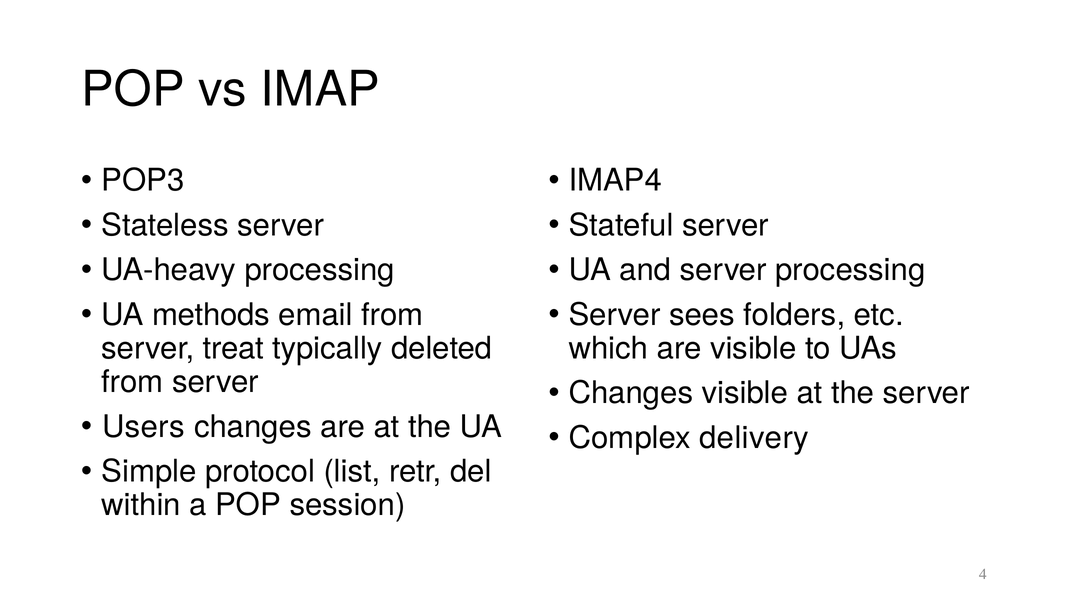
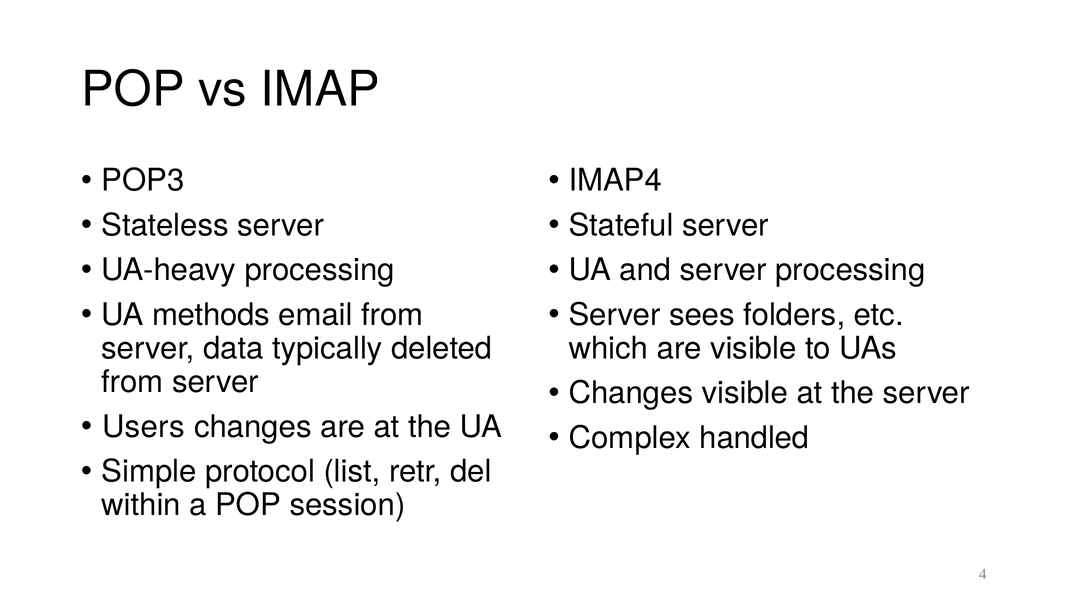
treat: treat -> data
delivery: delivery -> handled
